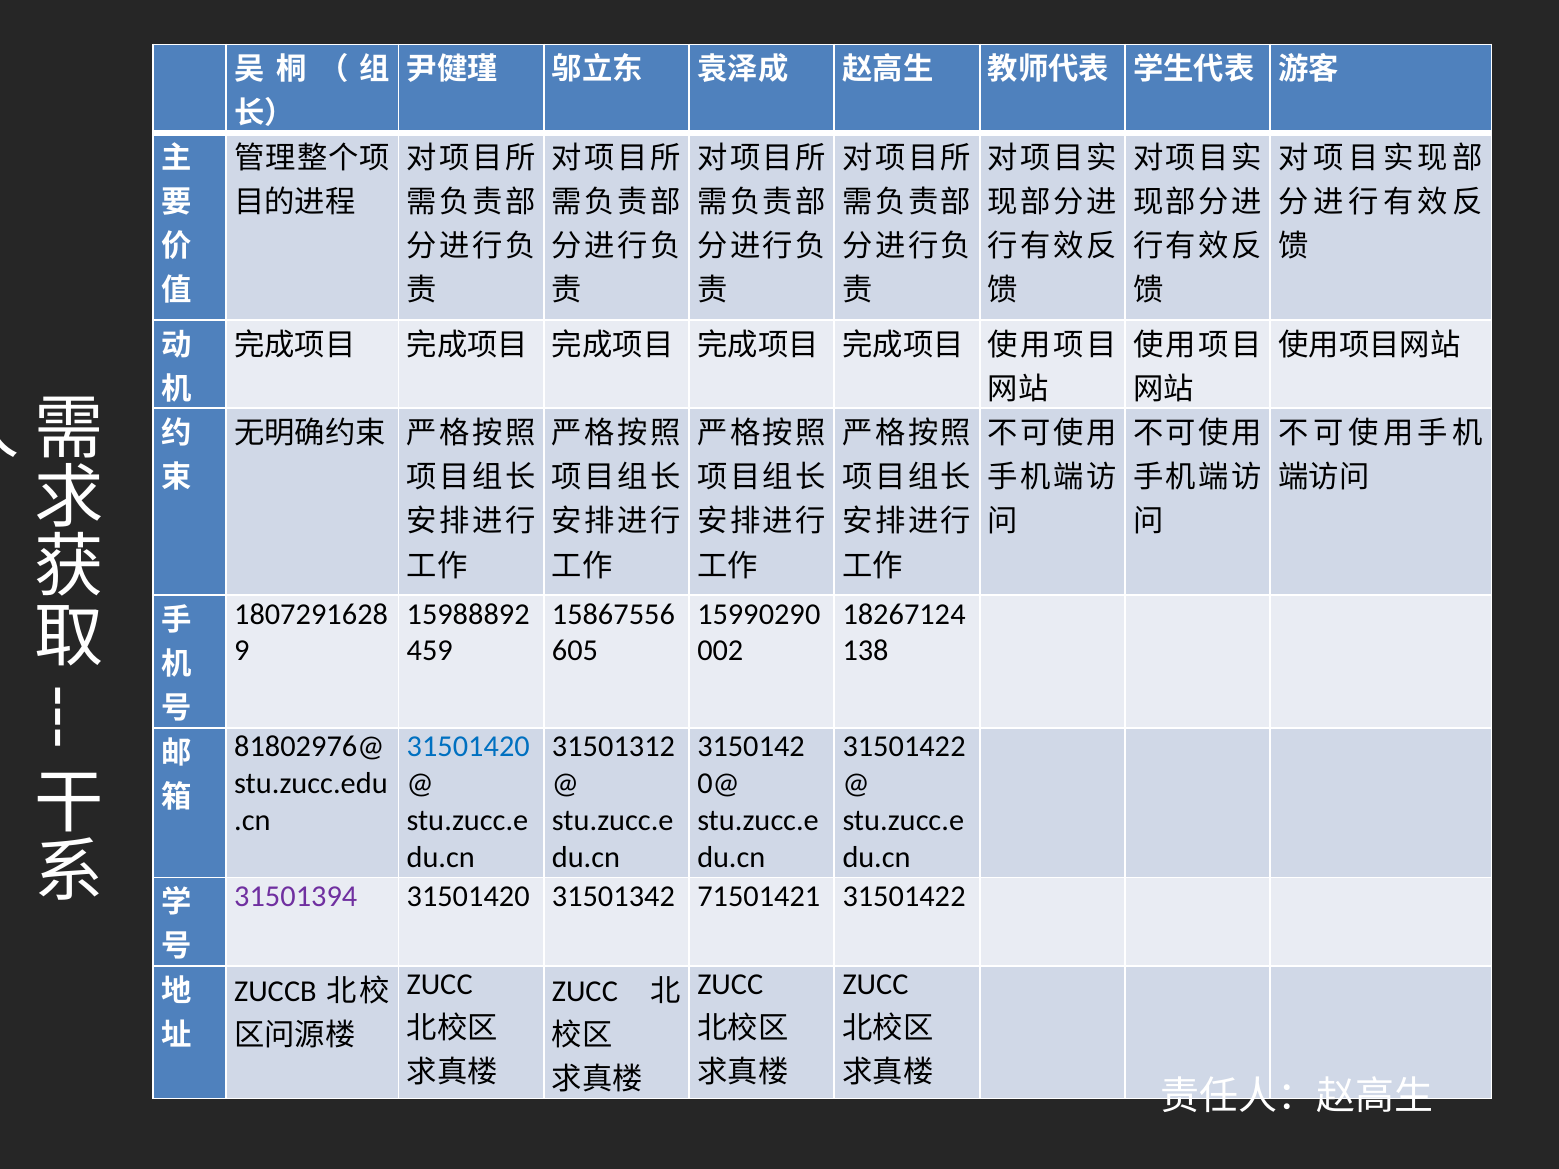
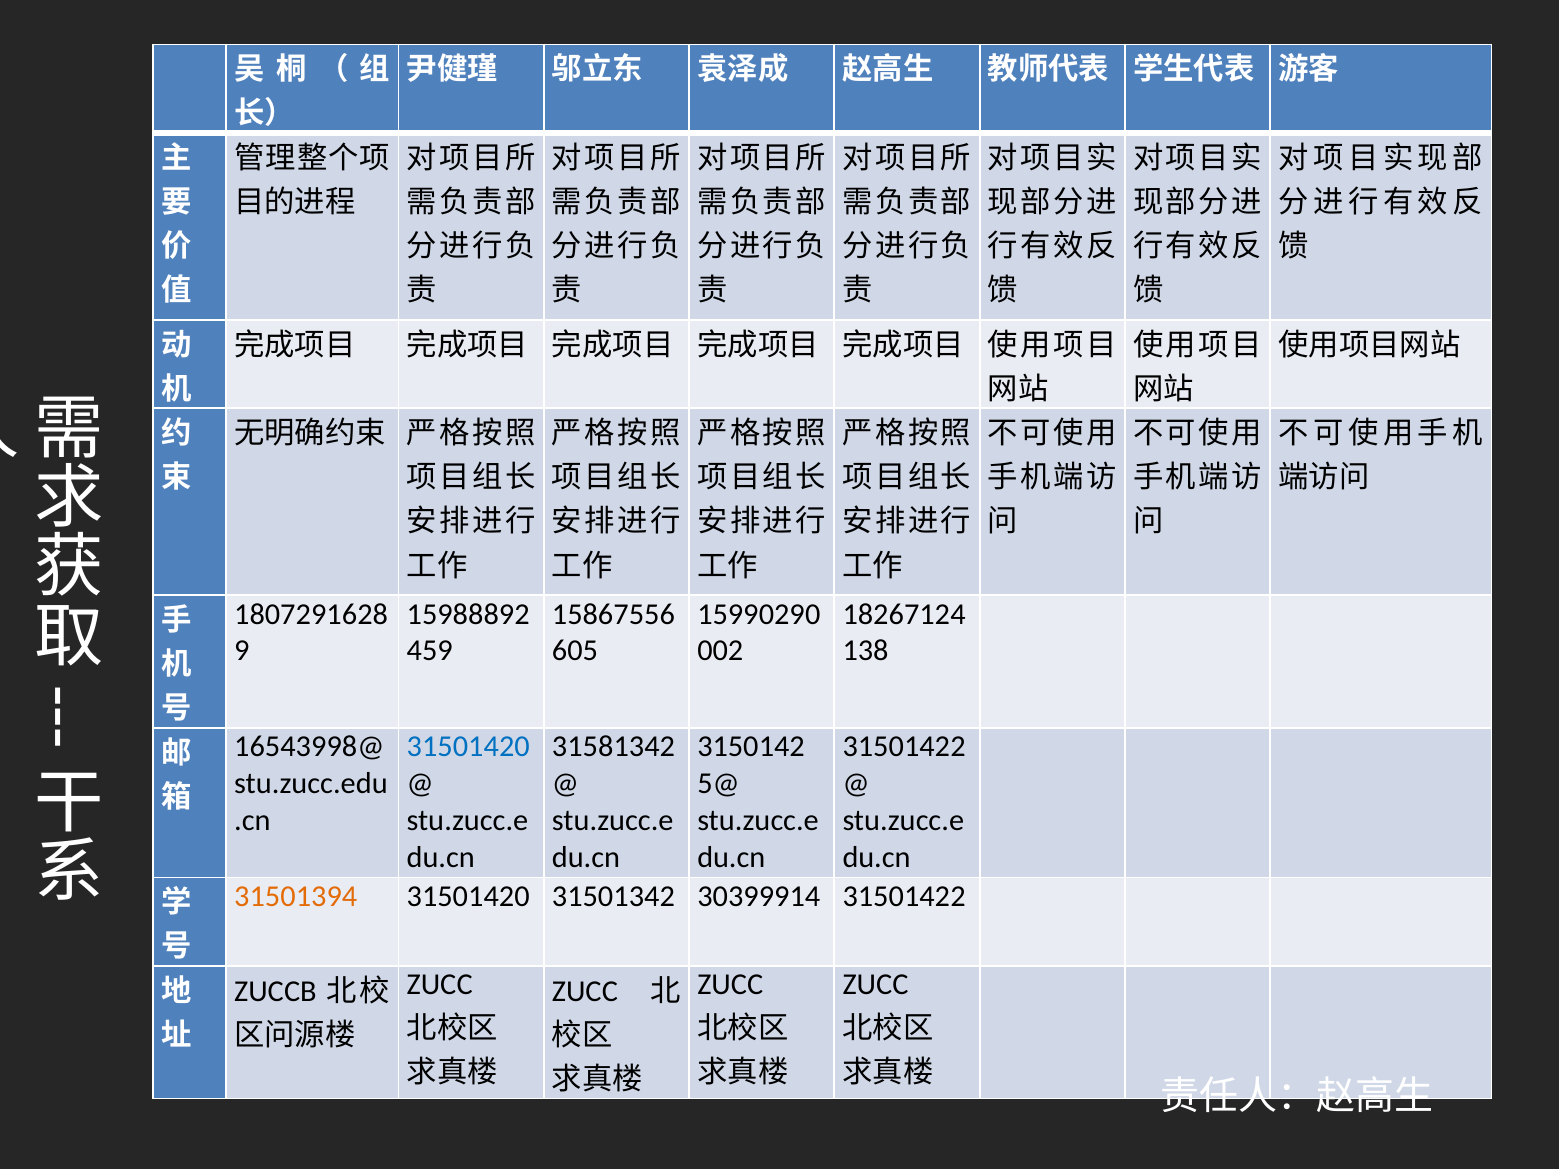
81802976@: 81802976@ -> 16543998@
31501312: 31501312 -> 31581342
0@: 0@ -> 5@
31501394 colour: purple -> orange
71501421: 71501421 -> 30399914
